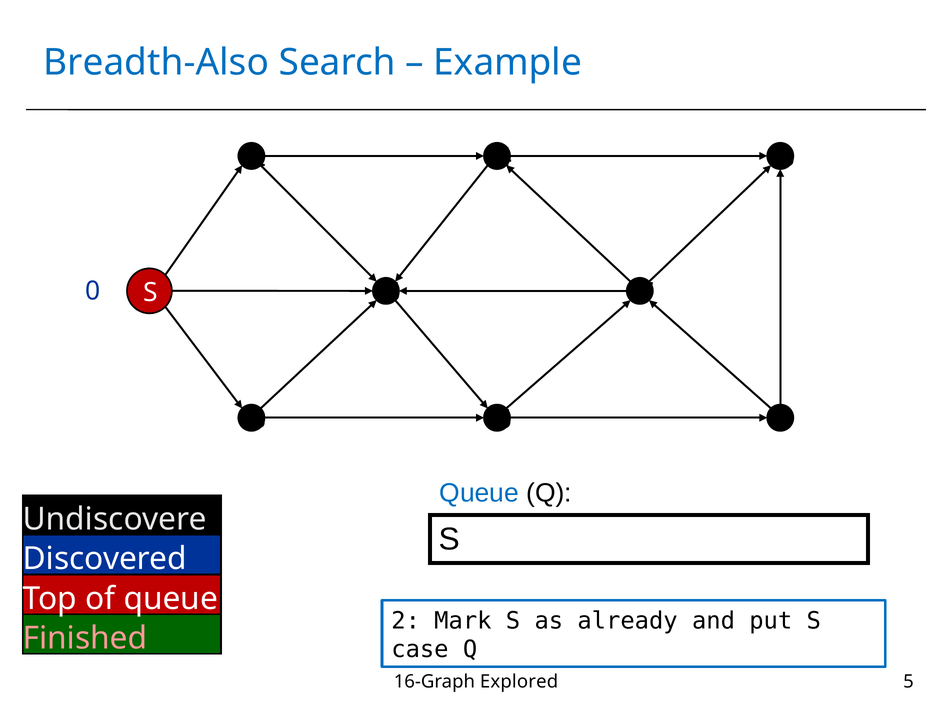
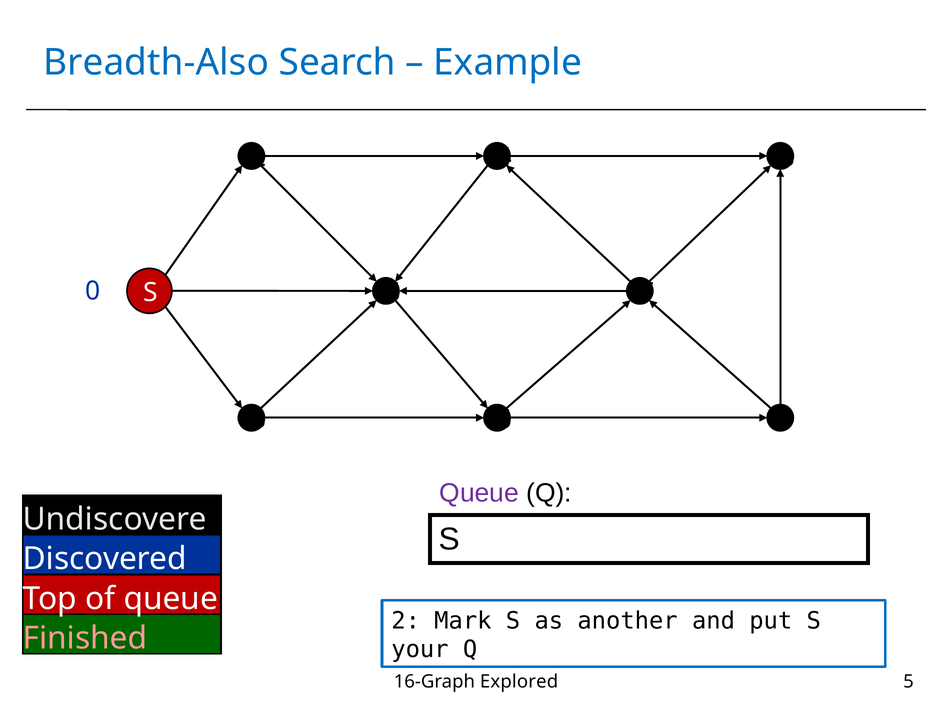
Queue at (479, 493) colour: blue -> purple
already: already -> another
case: case -> your
